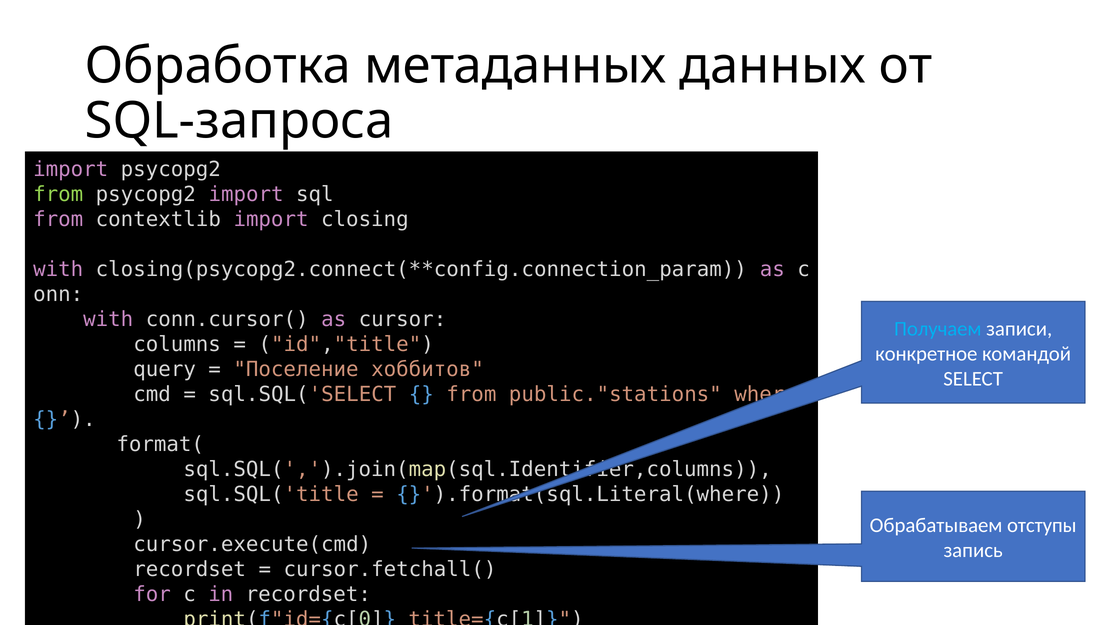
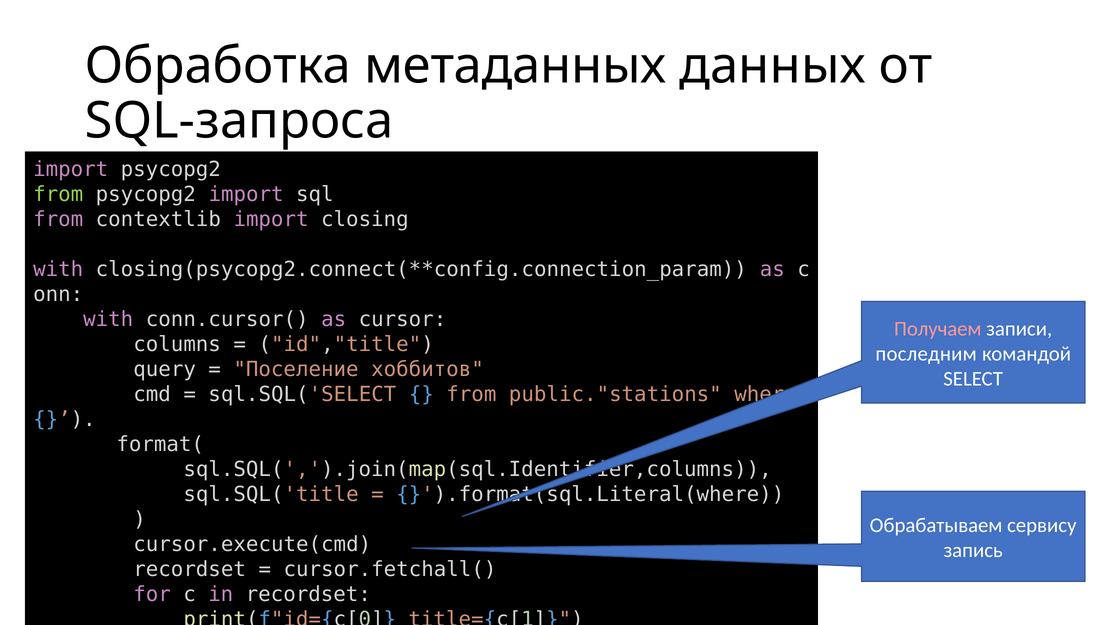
Получаем colour: light blue -> pink
конкретное: конкретное -> последним
отступы: отступы -> сервису
